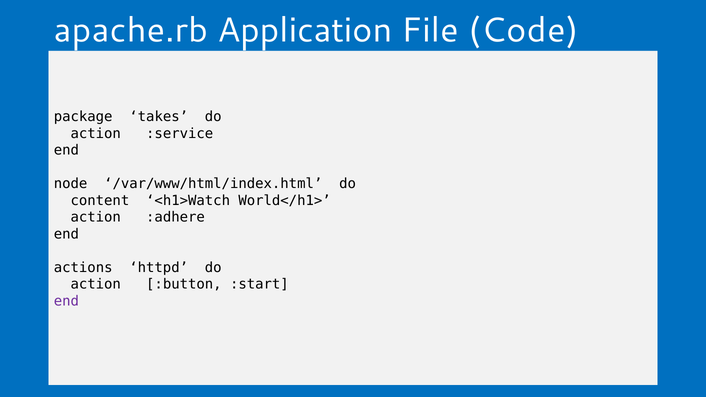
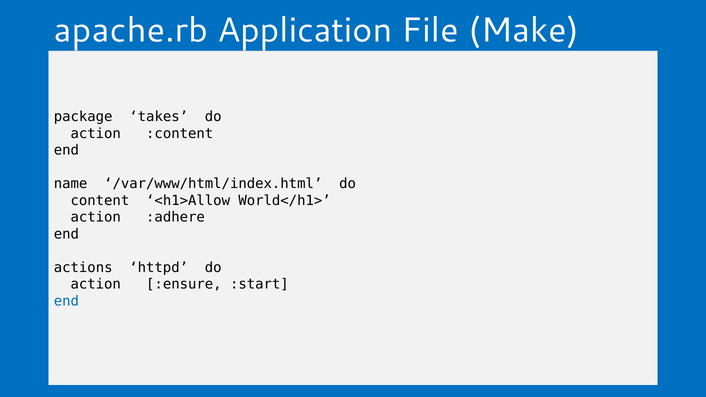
Code: Code -> Make
:service: :service -> :content
node: node -> name
<h1>Watch: <h1>Watch -> <h1>Allow
:button: :button -> :ensure
end at (66, 301) colour: purple -> blue
